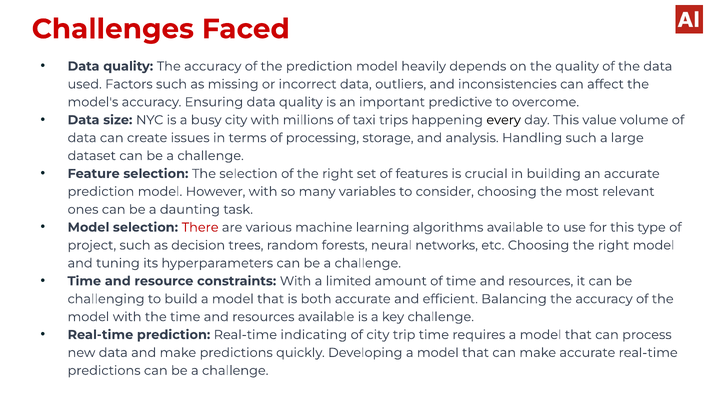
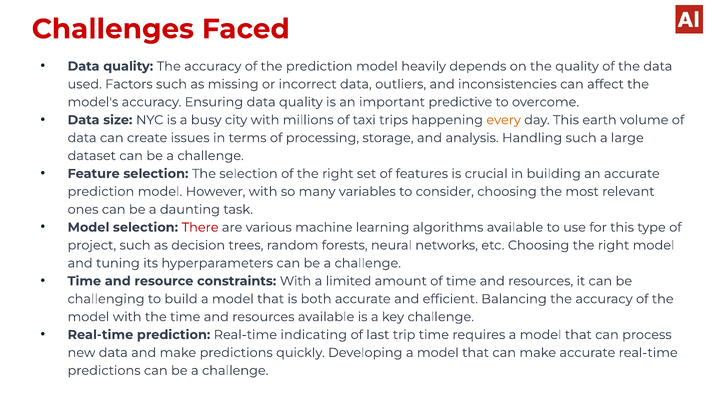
every colour: black -> orange
value: value -> earth
of city: city -> last
